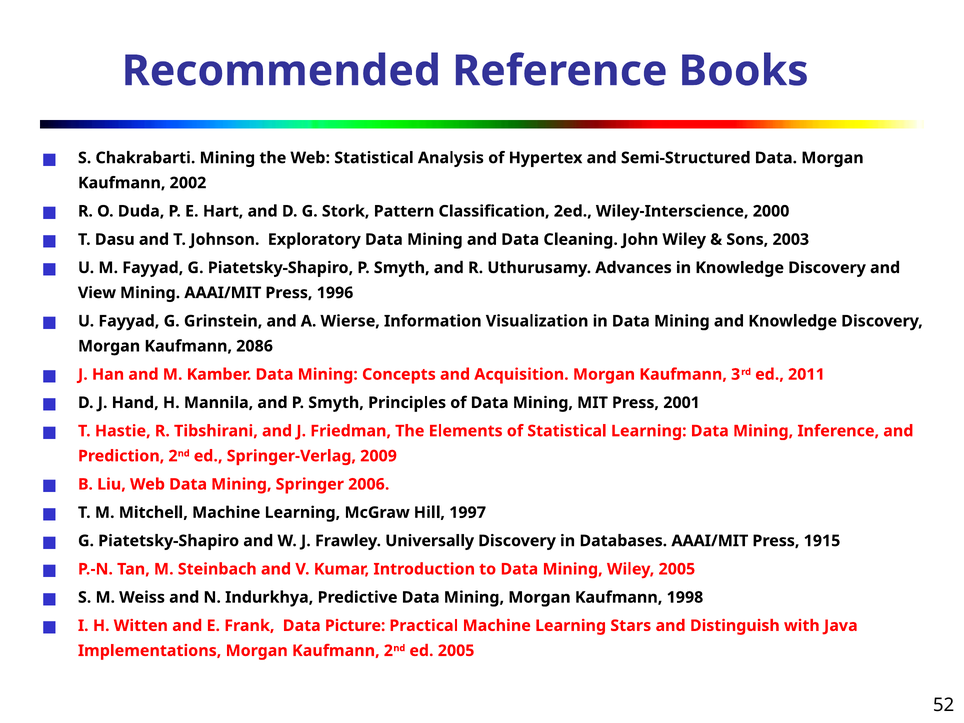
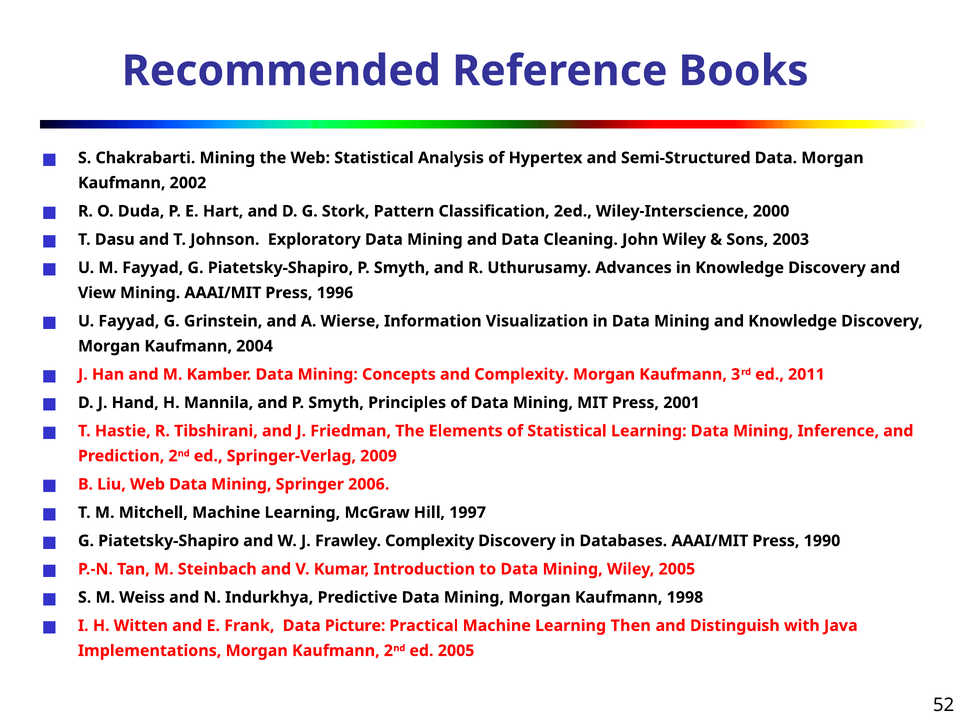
2086: 2086 -> 2004
and Acquisition: Acquisition -> Complexity
Frawley Universally: Universally -> Complexity
1915: 1915 -> 1990
Stars: Stars -> Then
